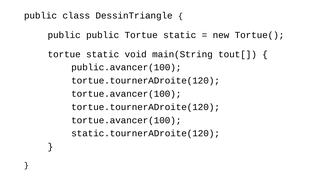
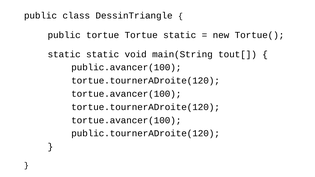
public public: public -> tortue
tortue at (64, 54): tortue -> static
static.tournerADroite(120: static.tournerADroite(120 -> public.tournerADroite(120
